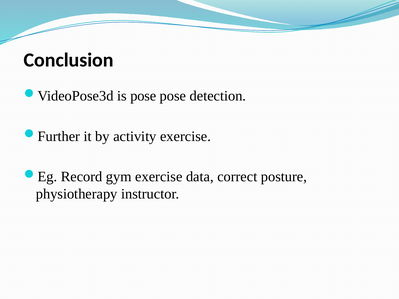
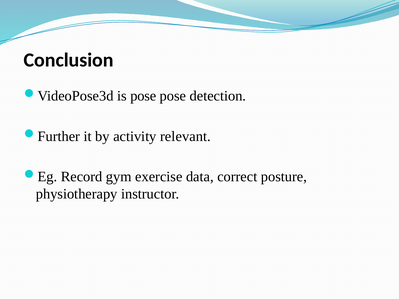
activity exercise: exercise -> relevant
